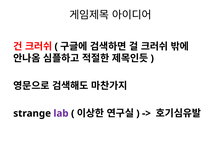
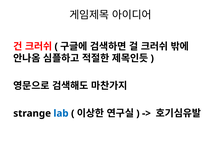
lab colour: purple -> blue
